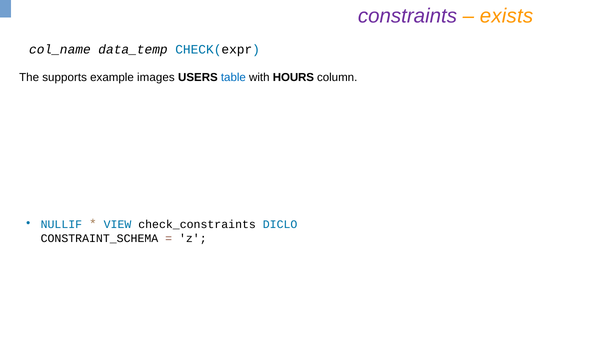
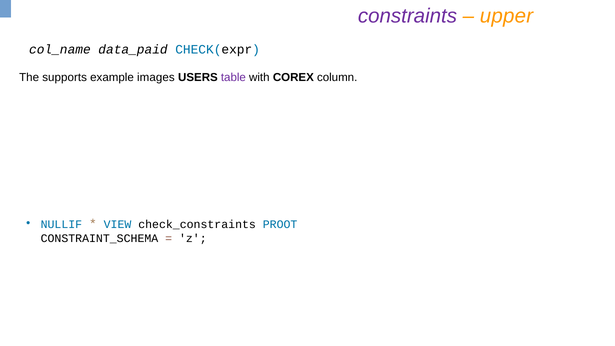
exists: exists -> upper
data_temp: data_temp -> data_paid
table colour: blue -> purple
HOURS: HOURS -> COREX
DICLO: DICLO -> PROOT
